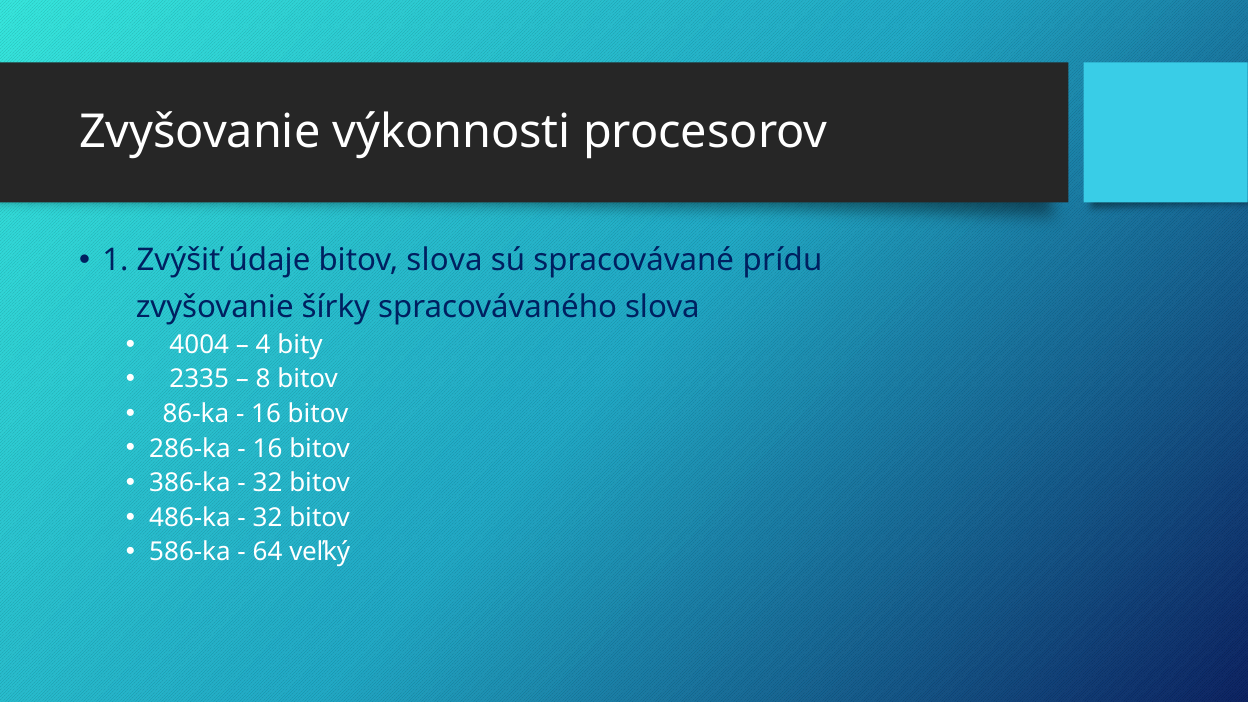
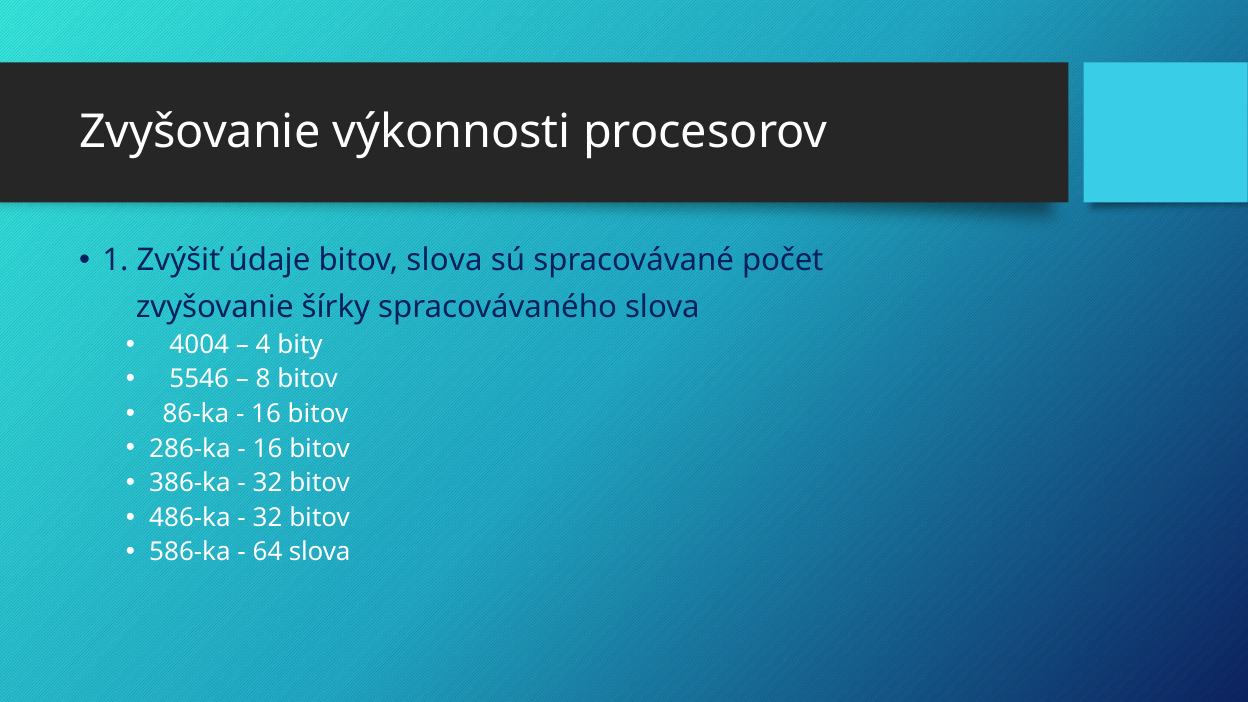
prídu: prídu -> počet
2335: 2335 -> 5546
64 veľký: veľký -> slova
